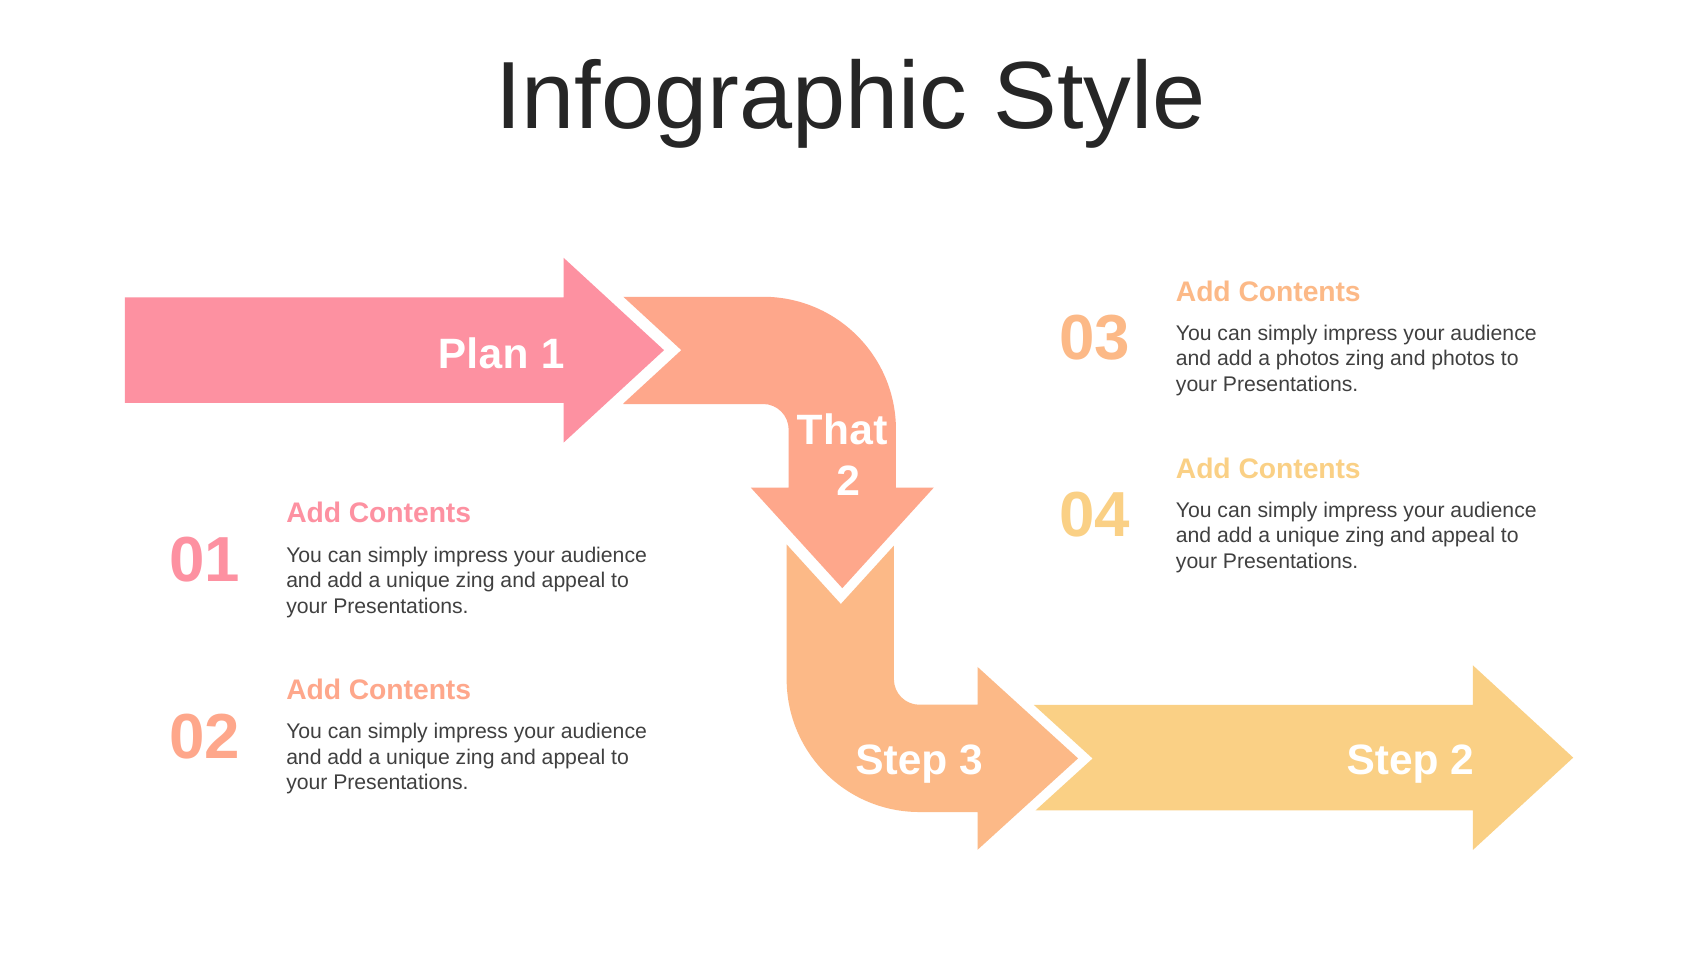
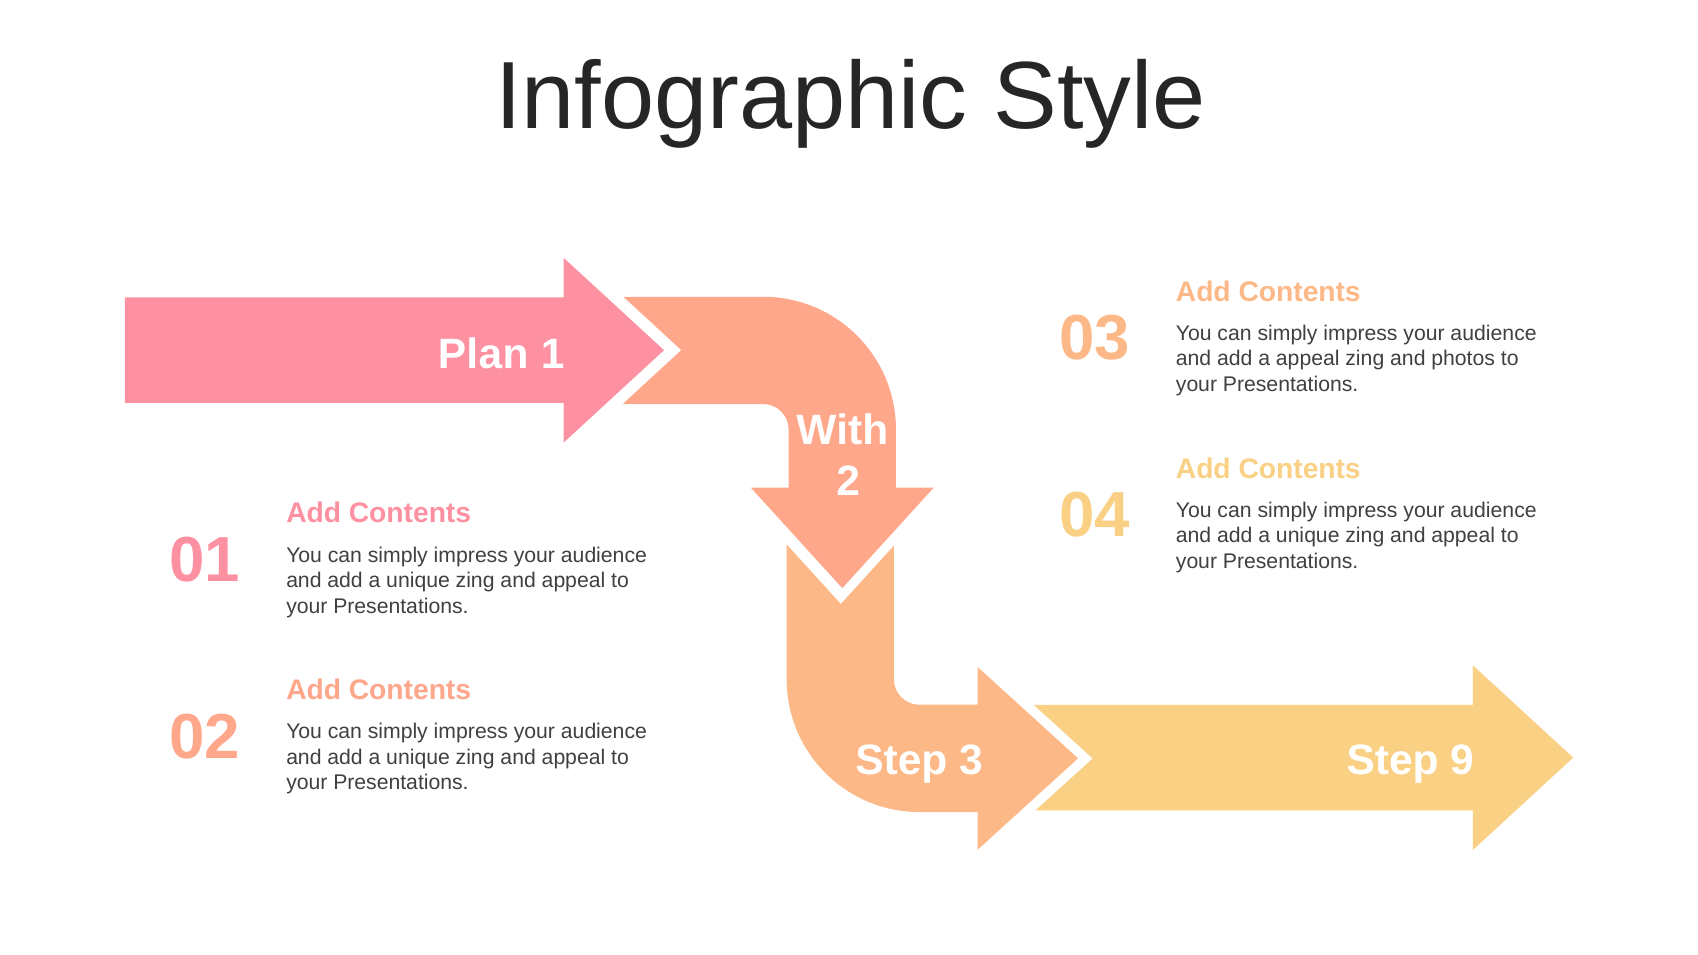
a photos: photos -> appeal
That: That -> With
Step 2: 2 -> 9
